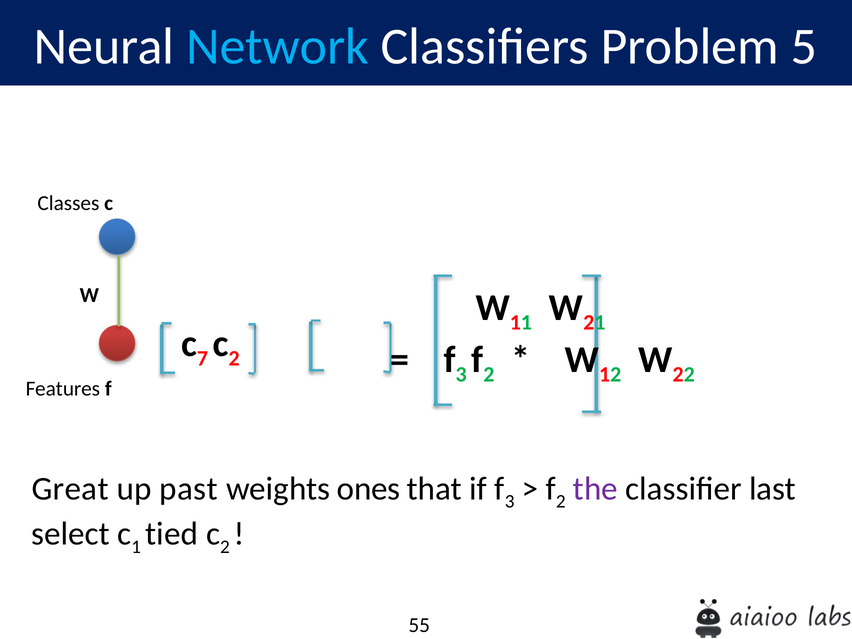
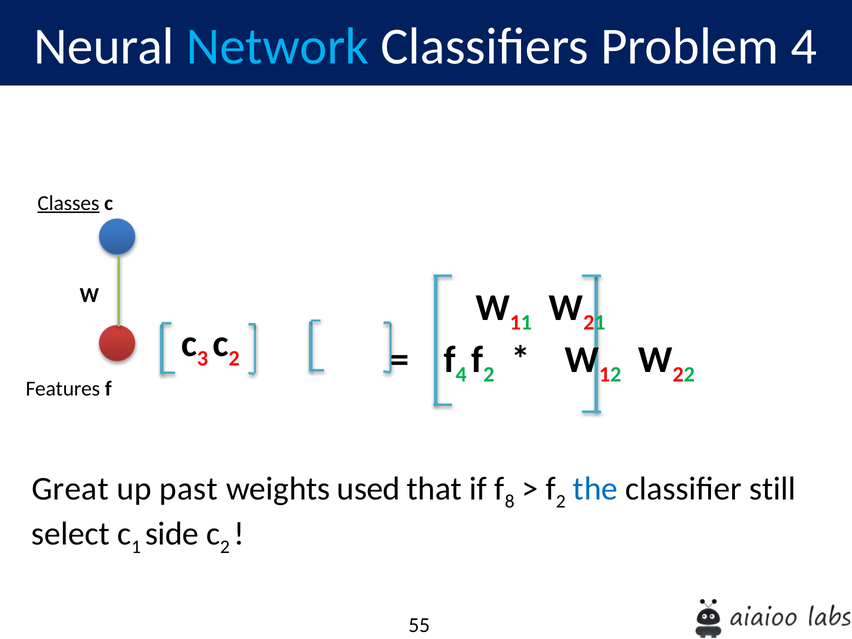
Problem 5: 5 -> 4
Classes underline: none -> present
7: 7 -> 3
3 at (461, 374): 3 -> 4
ones: ones -> used
if f 3: 3 -> 8
the colour: purple -> blue
last: last -> still
tied: tied -> side
